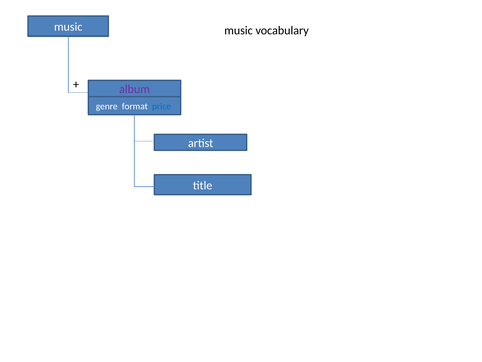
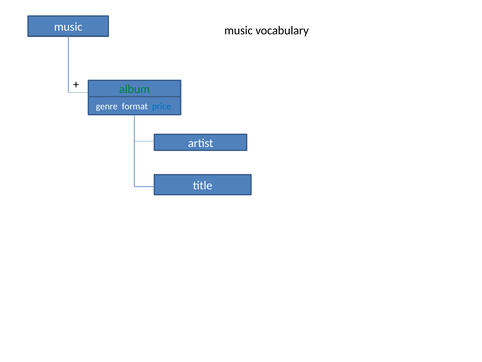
album colour: purple -> green
